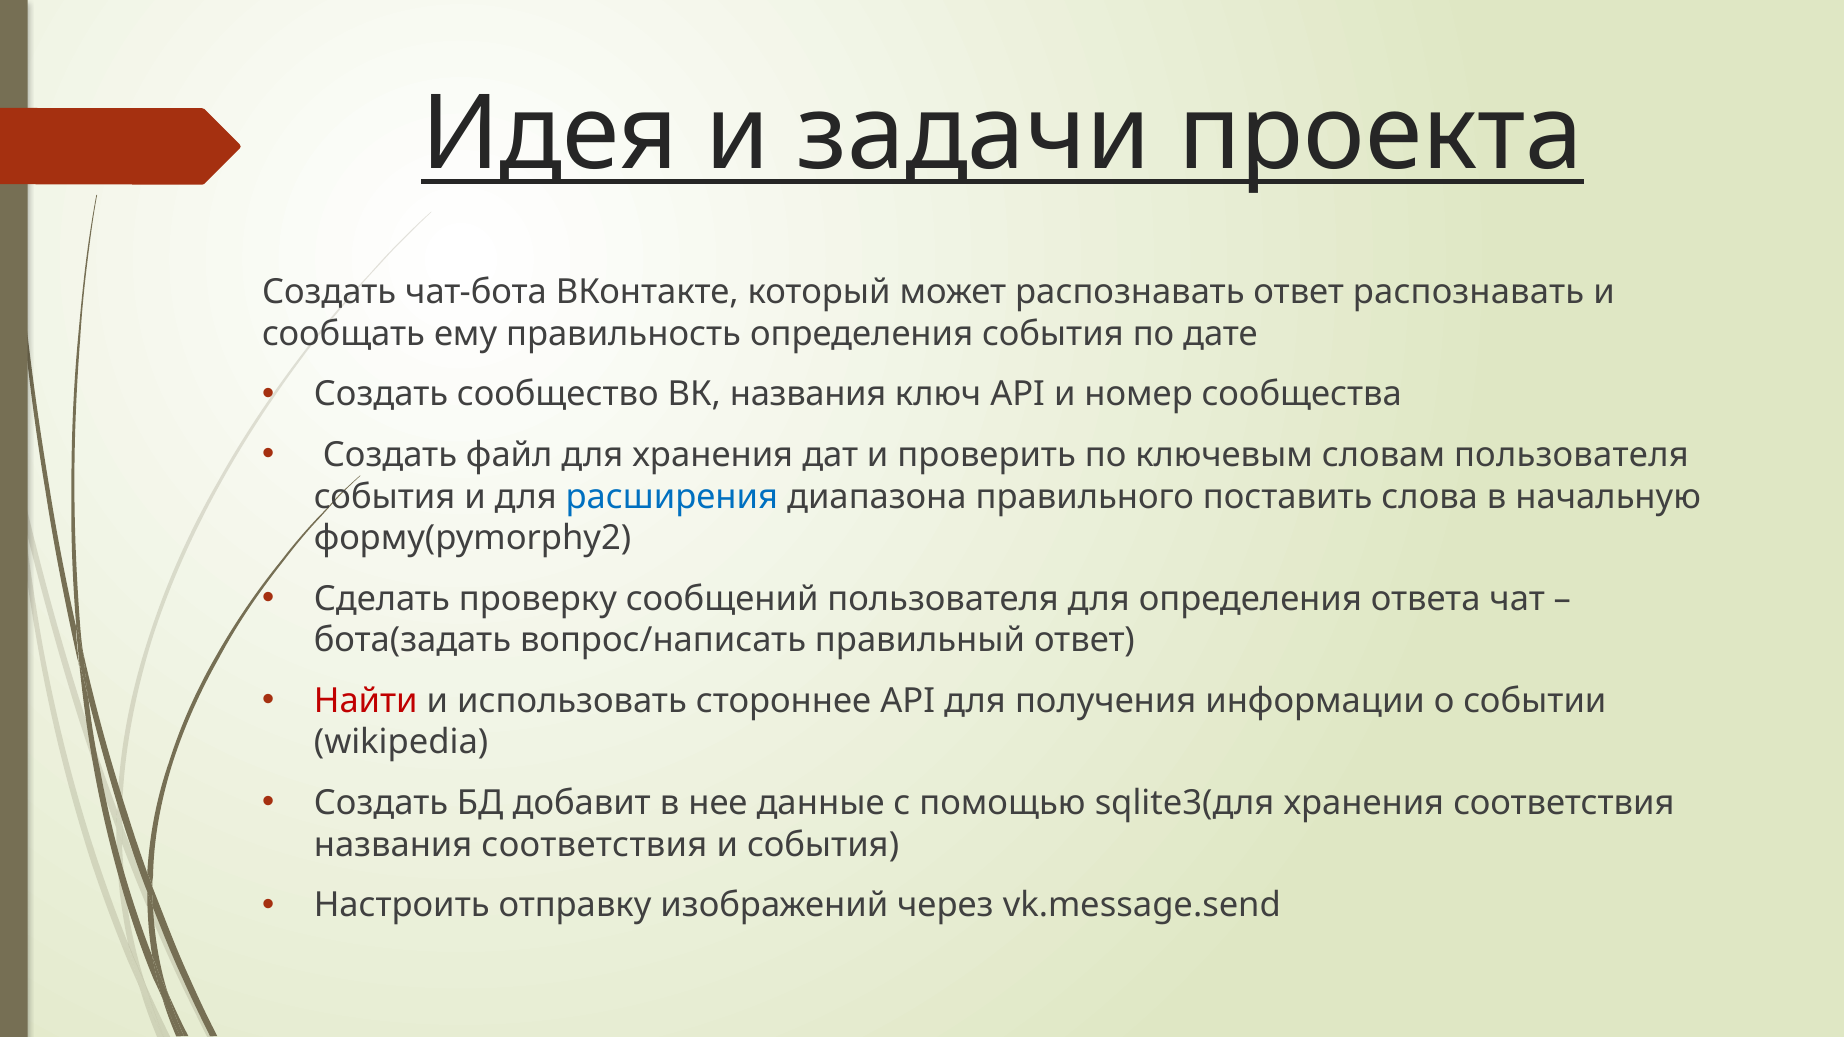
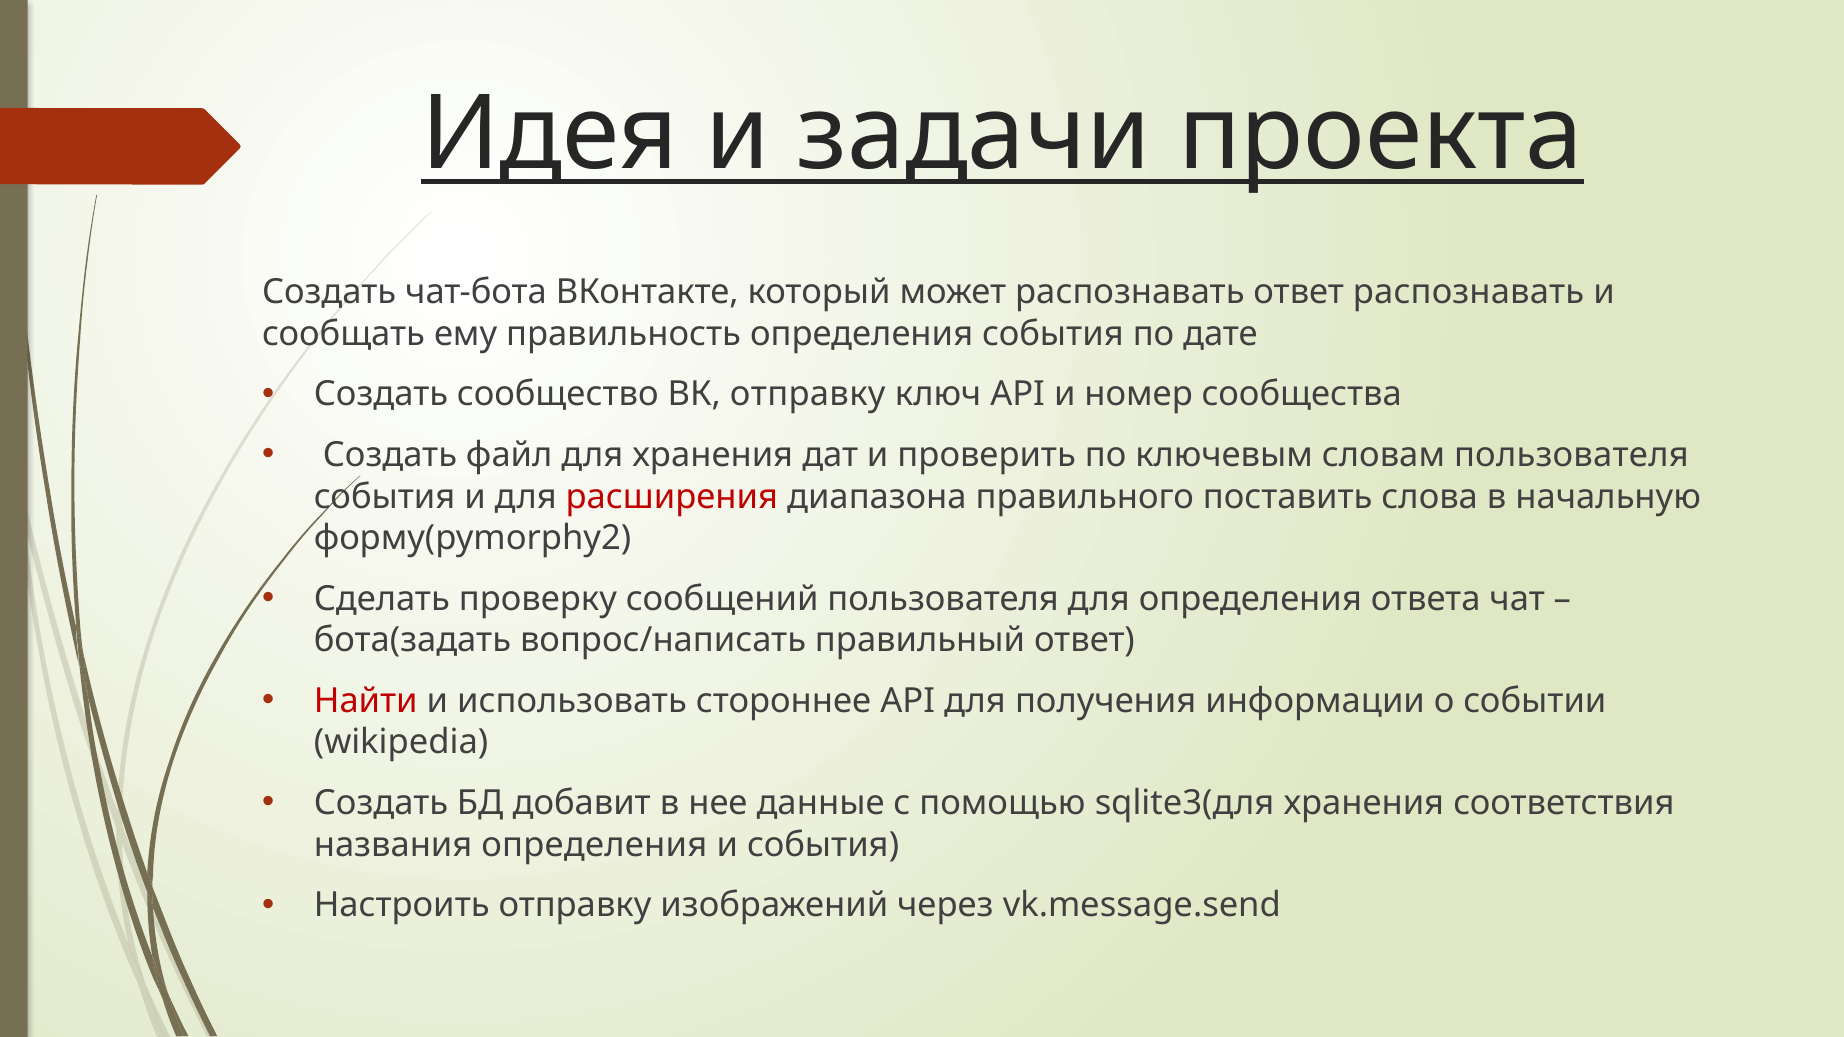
ВК названия: названия -> отправку
расширения colour: blue -> red
названия соответствия: соответствия -> определения
